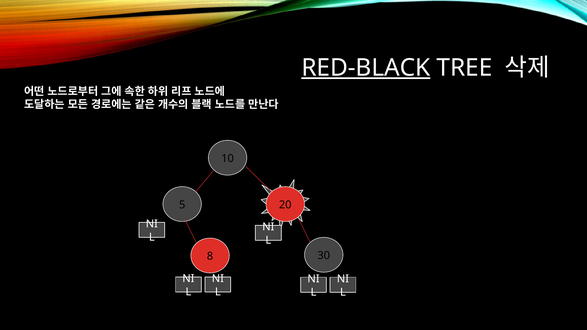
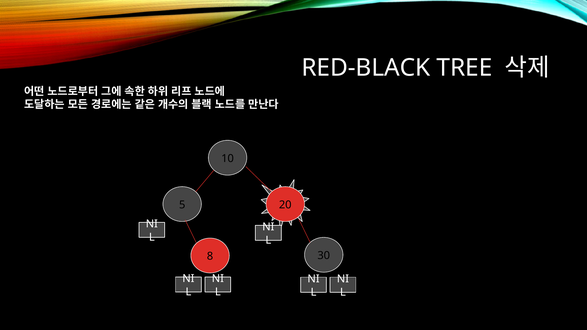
RED-BLACK underline: present -> none
